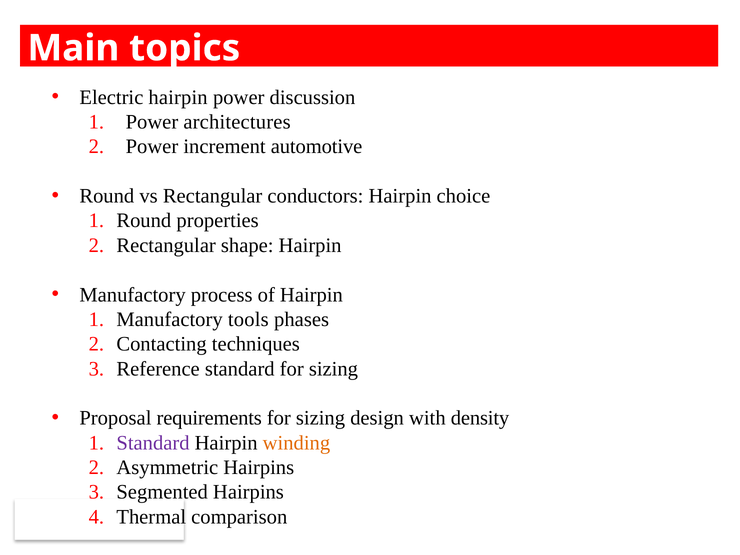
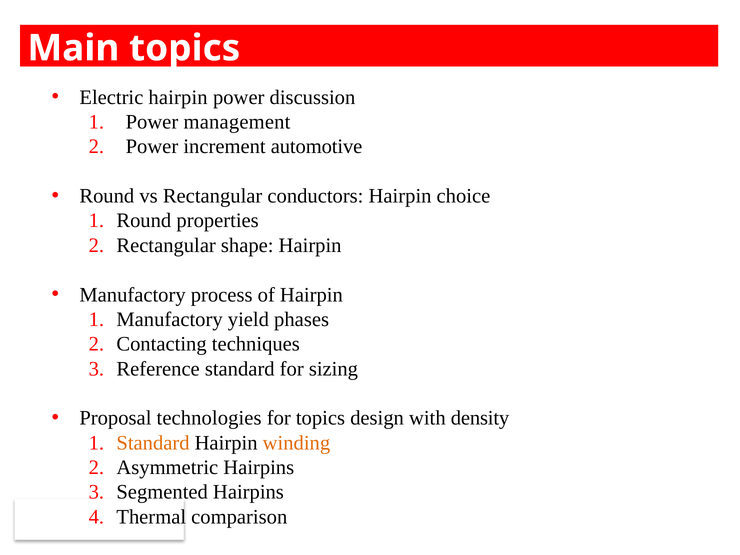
architectures: architectures -> management
tools: tools -> yield
requirements: requirements -> technologies
sizing at (320, 418): sizing -> topics
Standard at (153, 443) colour: purple -> orange
